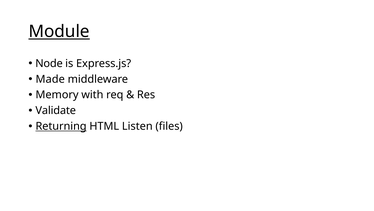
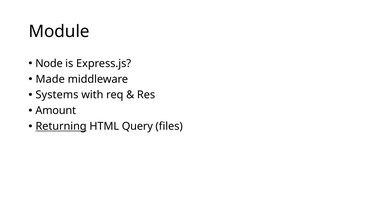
Module underline: present -> none
Memory: Memory -> Systems
Validate: Validate -> Amount
Listen: Listen -> Query
